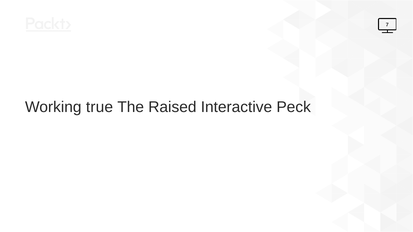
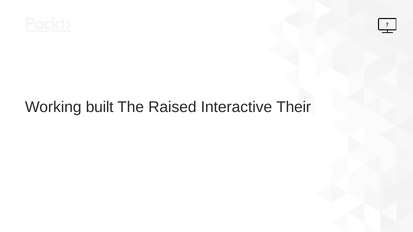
true: true -> built
Peck: Peck -> Their
